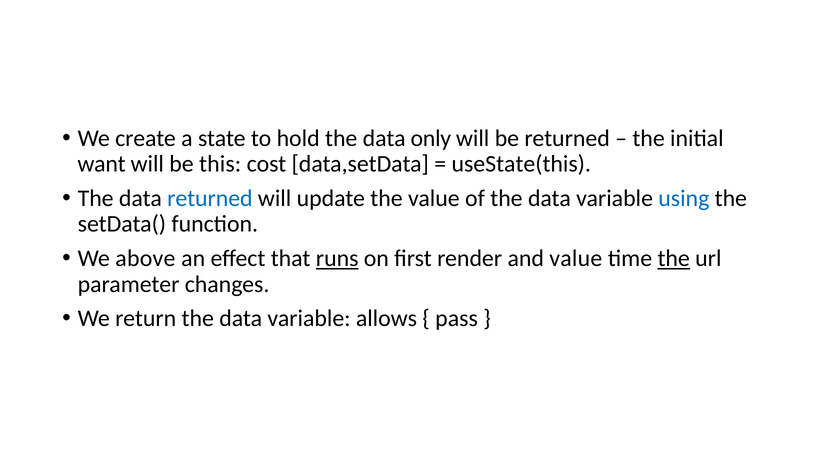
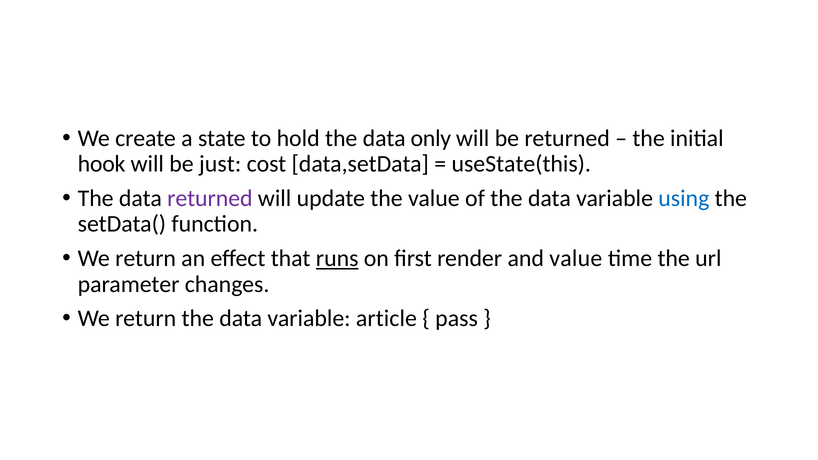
want: want -> hook
this: this -> just
returned at (210, 198) colour: blue -> purple
above at (145, 258): above -> return
the at (674, 258) underline: present -> none
allows: allows -> article
